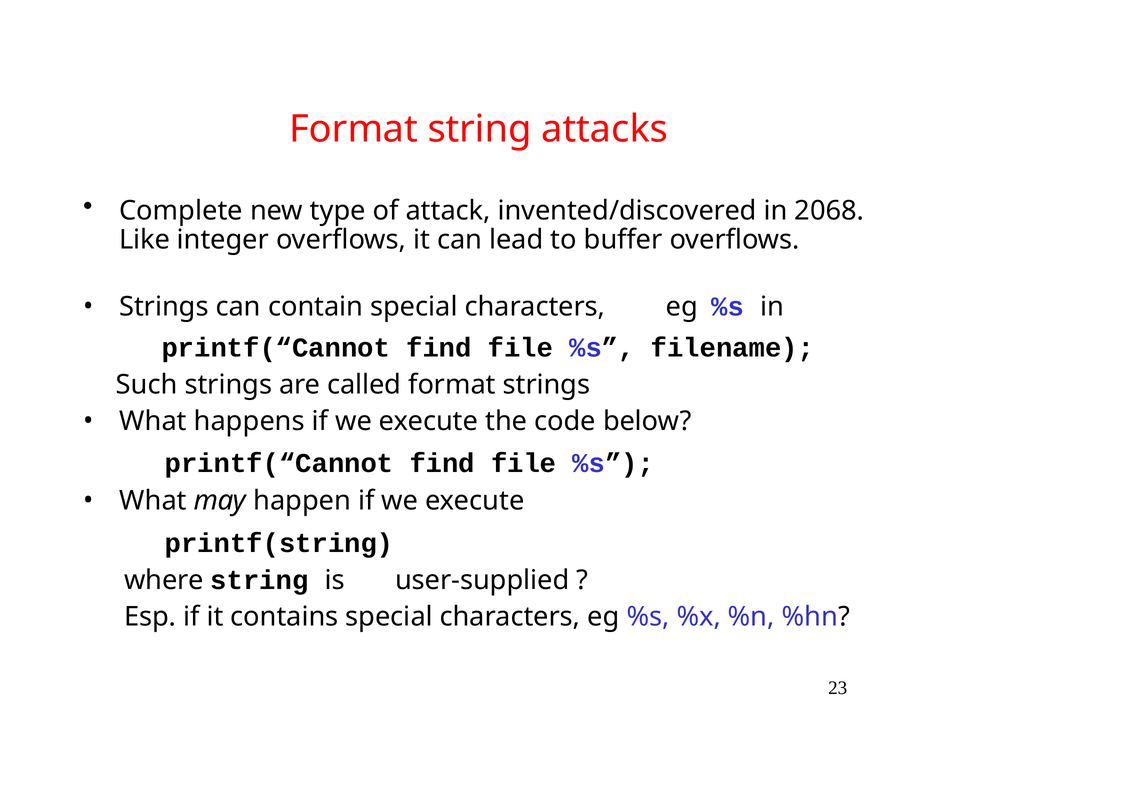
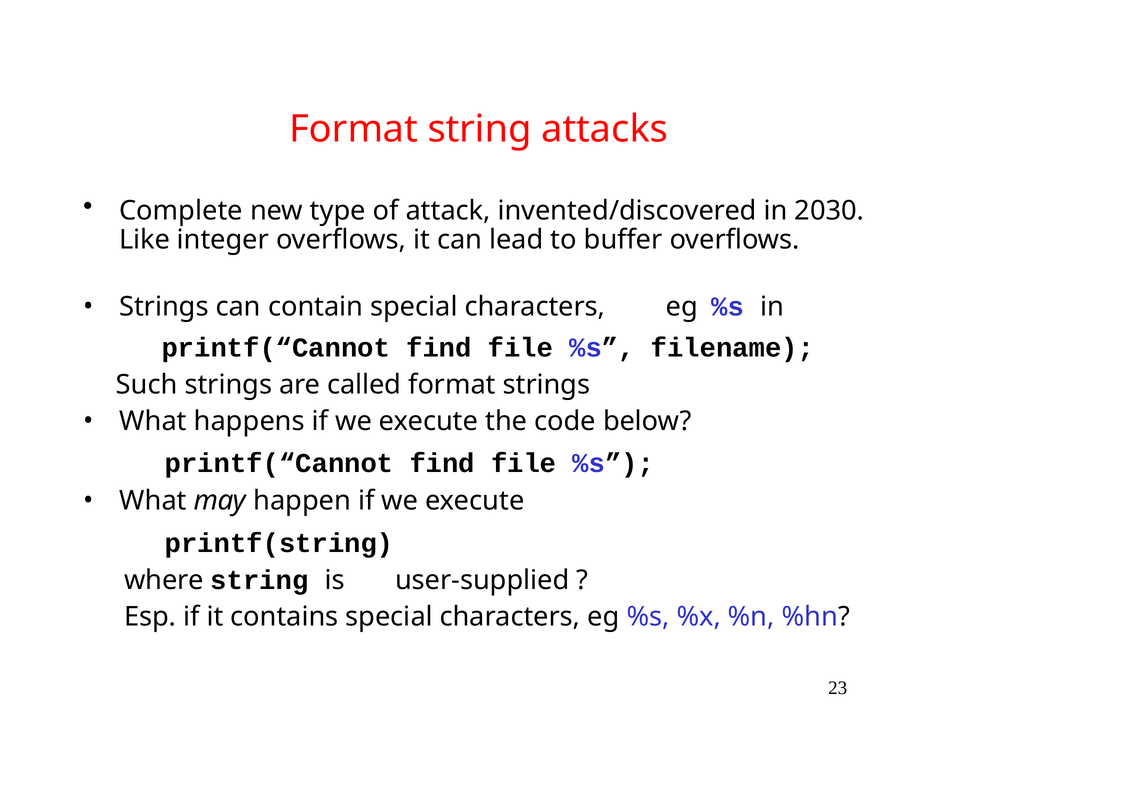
2068: 2068 -> 2030
